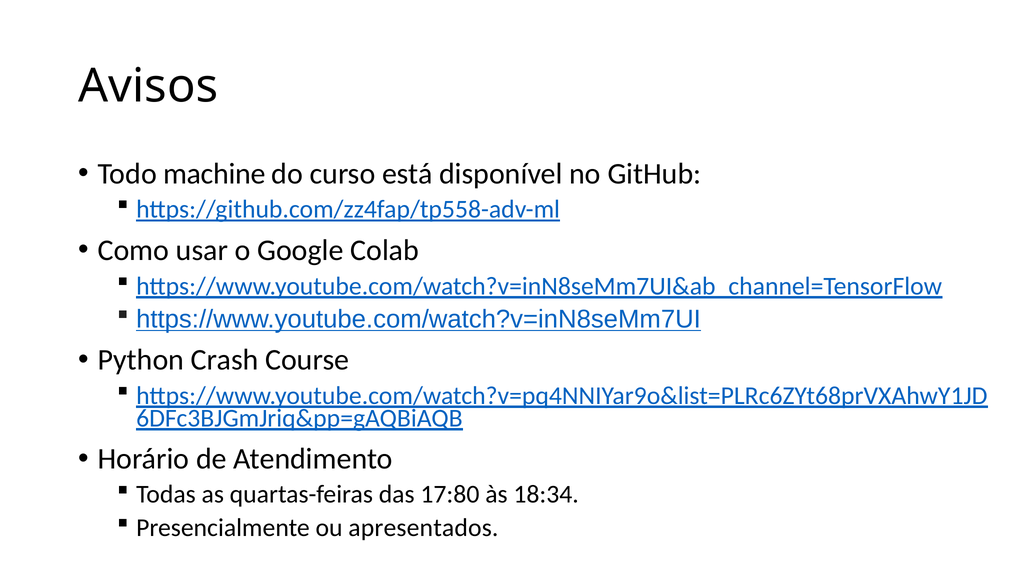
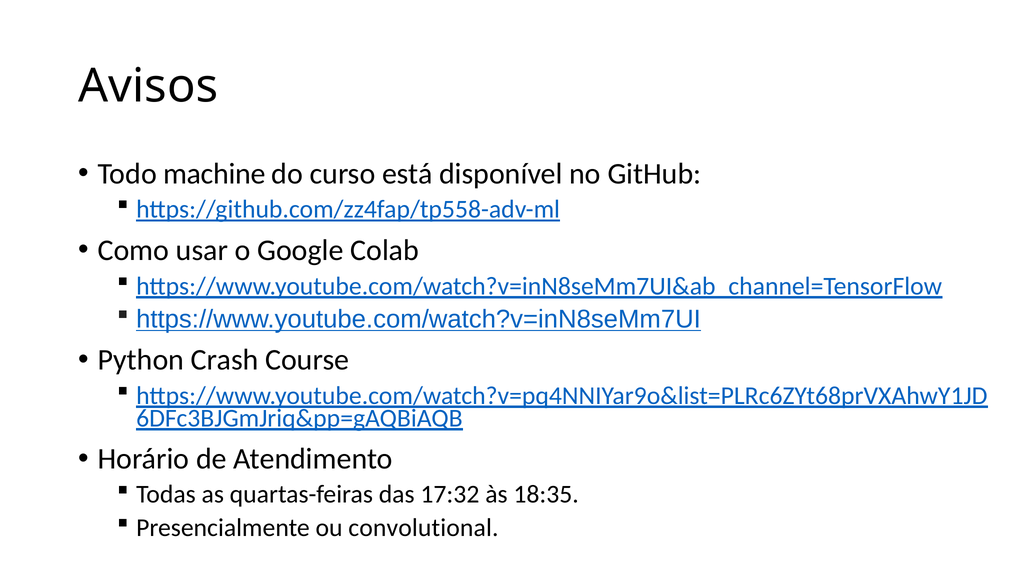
17:80: 17:80 -> 17:32
18:34: 18:34 -> 18:35
apresentados: apresentados -> convolutional
